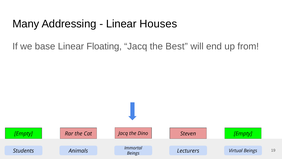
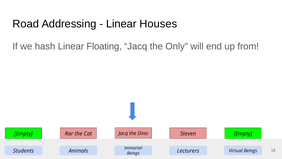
Many: Many -> Road
base: base -> hash
Best: Best -> Only
